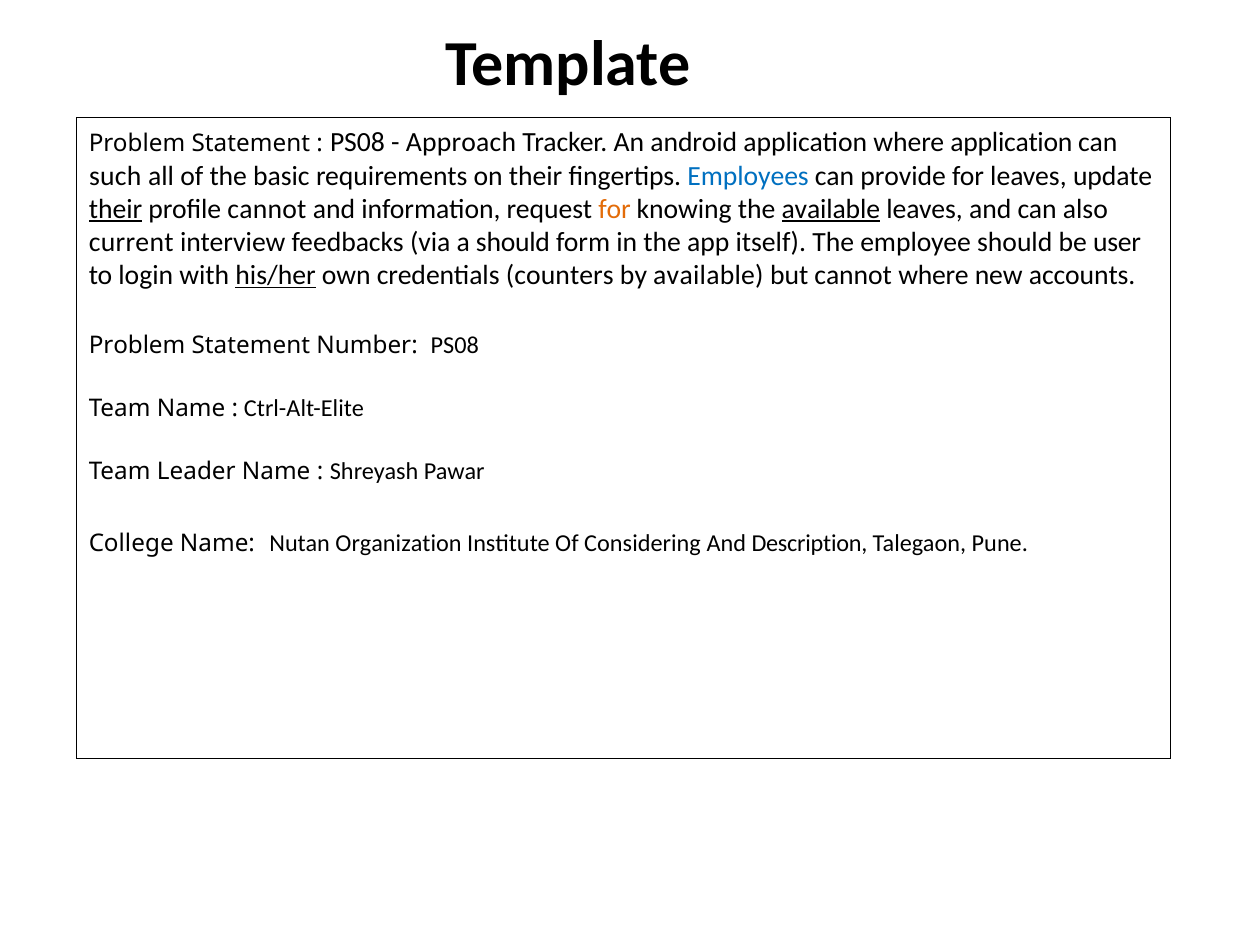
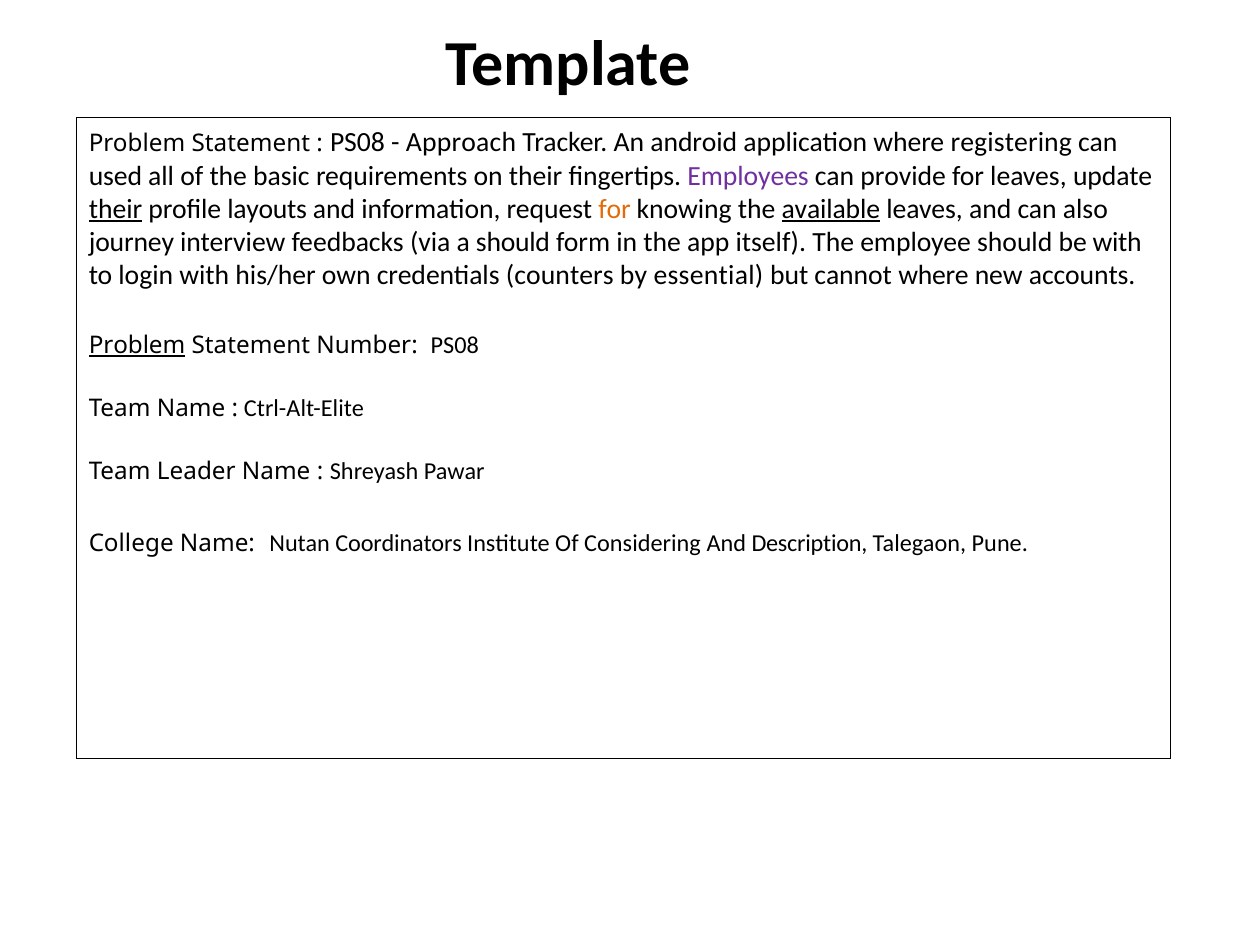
where application: application -> registering
such: such -> used
Employees colour: blue -> purple
profile cannot: cannot -> layouts
current: current -> journey
be user: user -> with
his/her underline: present -> none
by available: available -> essential
Problem at (137, 345) underline: none -> present
Organization: Organization -> Coordinators
